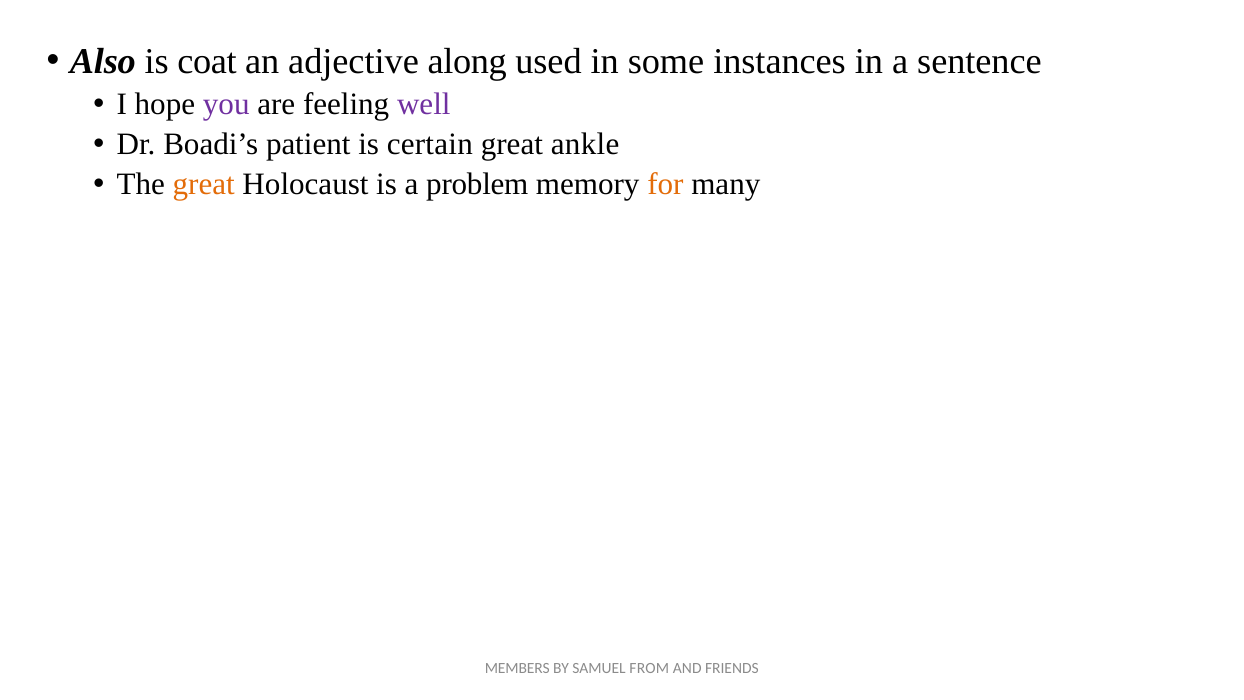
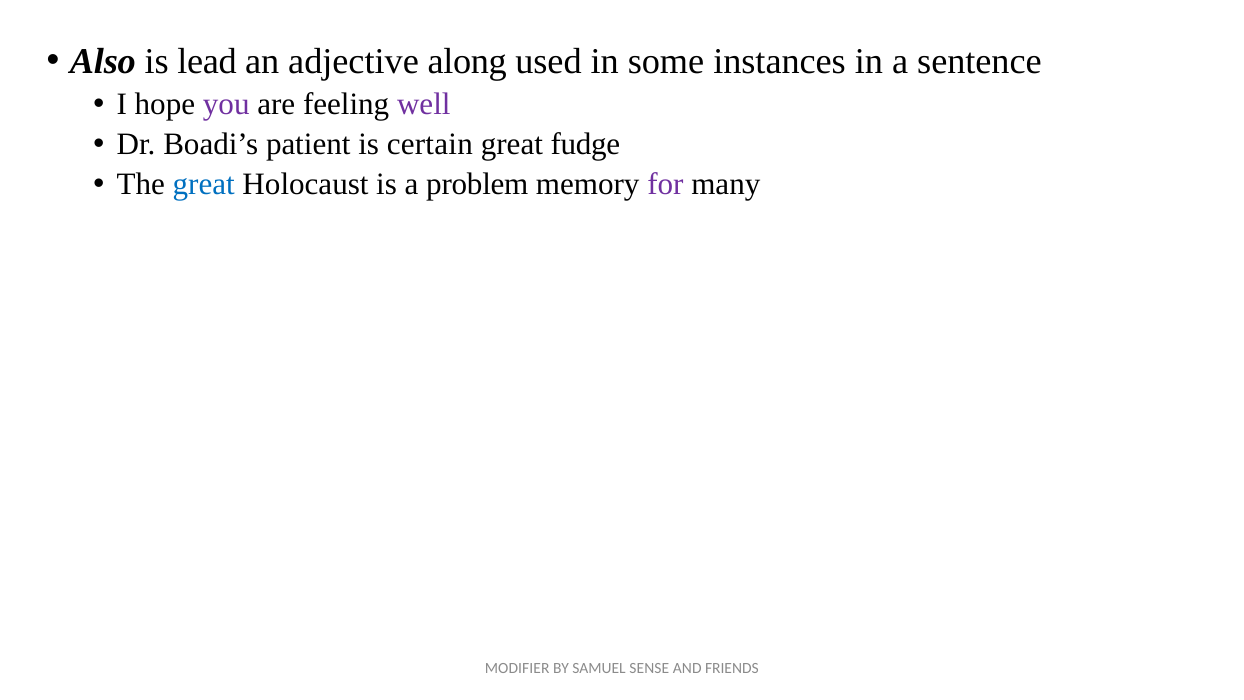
coat: coat -> lead
ankle: ankle -> fudge
great at (204, 184) colour: orange -> blue
for colour: orange -> purple
MEMBERS: MEMBERS -> MODIFIER
FROM: FROM -> SENSE
